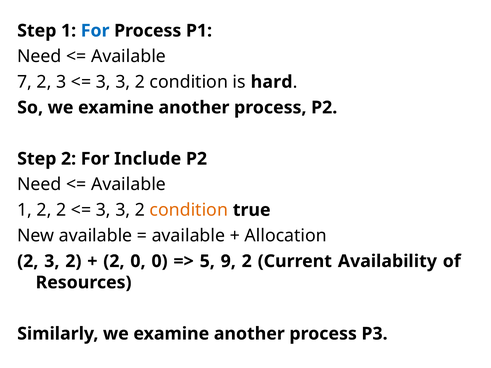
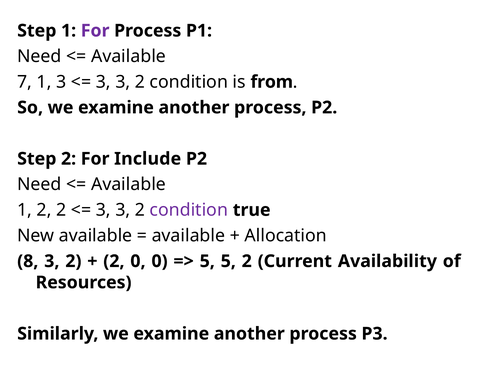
For at (95, 31) colour: blue -> purple
7 2: 2 -> 1
hard: hard -> from
condition at (189, 210) colour: orange -> purple
2 at (28, 261): 2 -> 8
5 9: 9 -> 5
